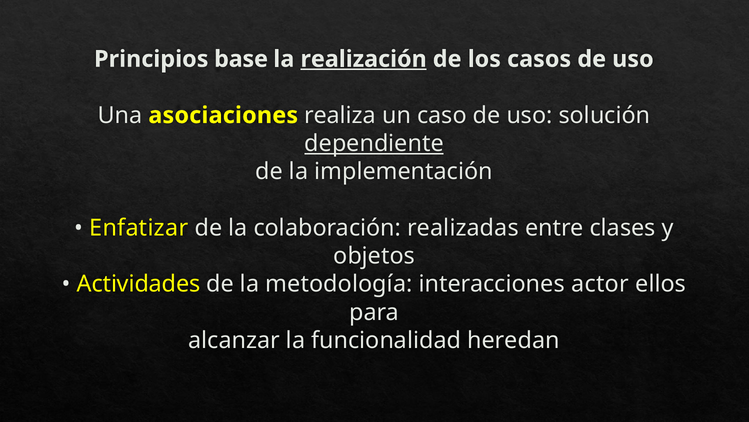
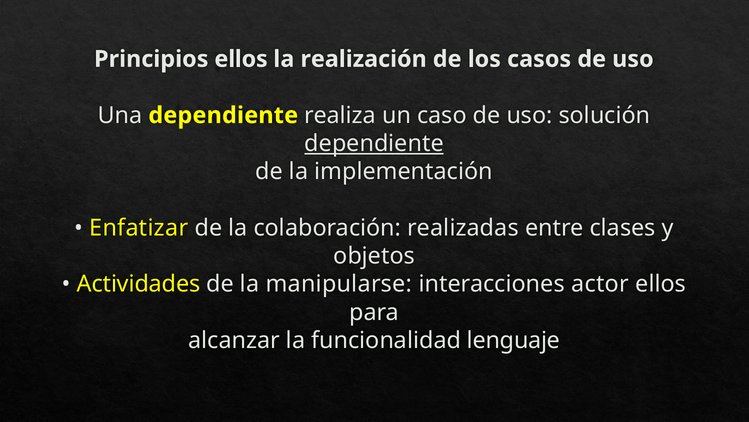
Principios base: base -> ellos
realización underline: present -> none
Una asociaciones: asociaciones -> dependiente
metodología: metodología -> manipularse
heredan: heredan -> lenguaje
